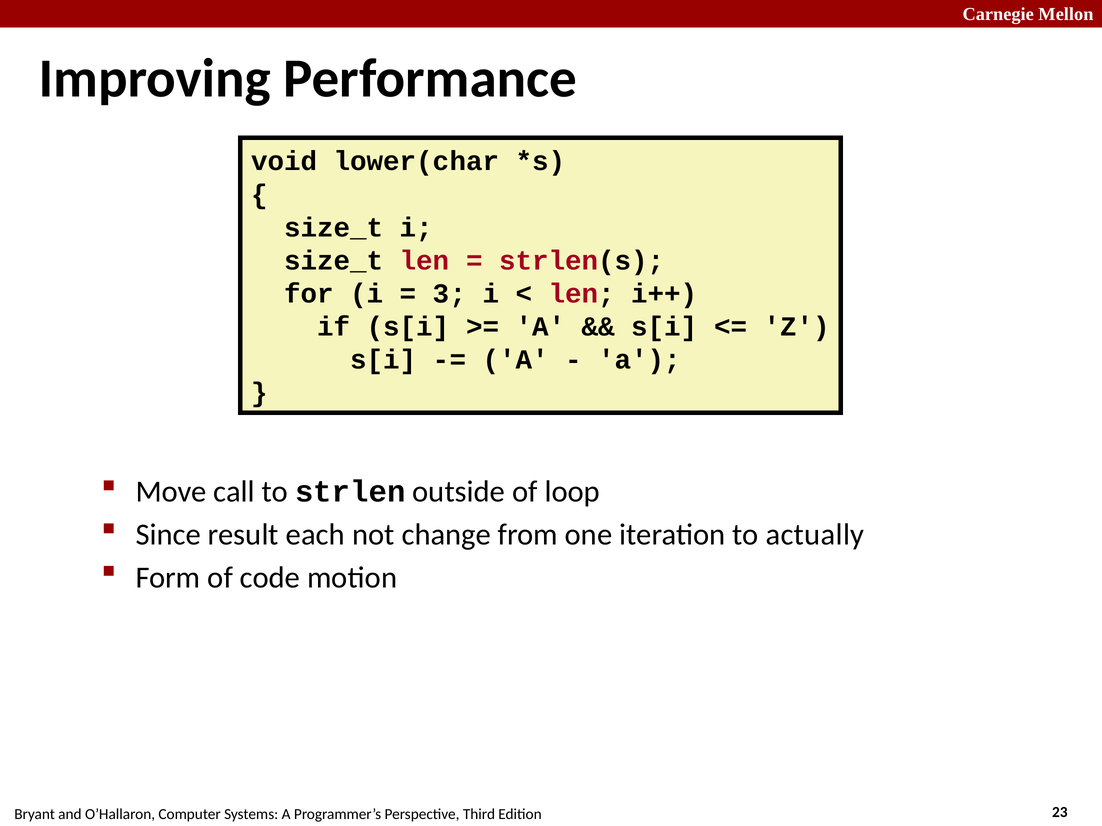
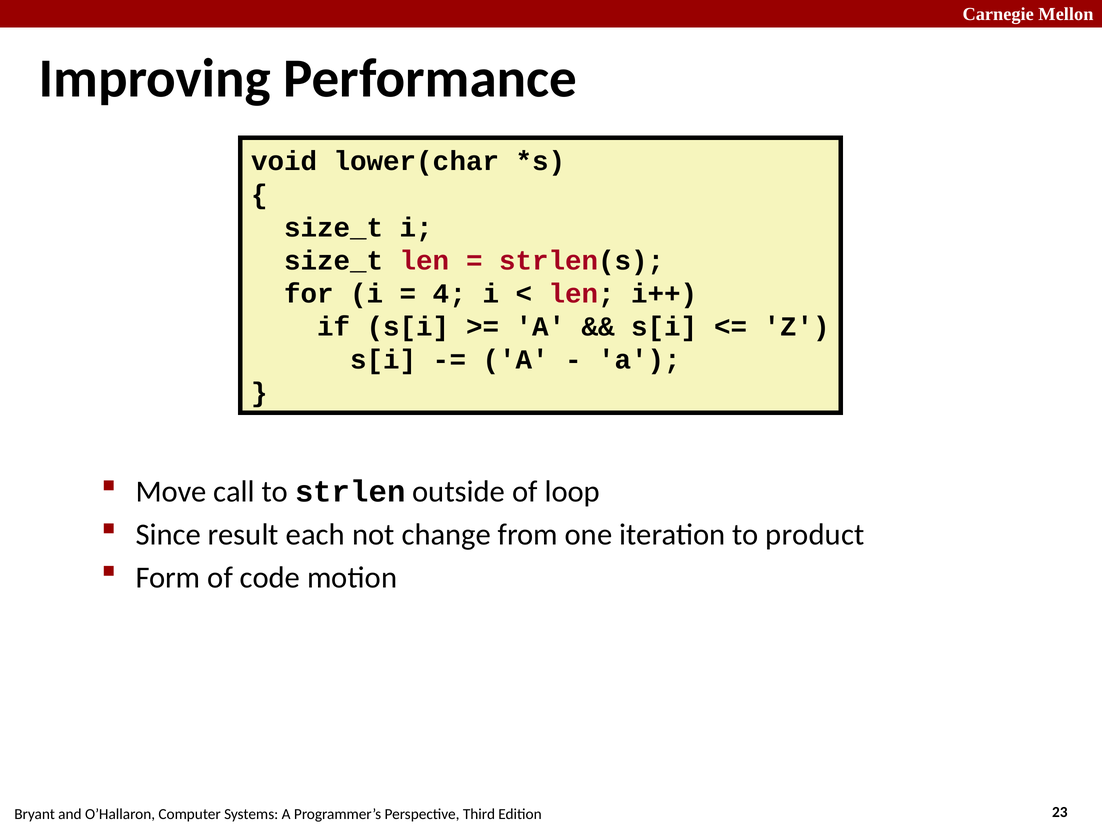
3: 3 -> 4
actually: actually -> product
